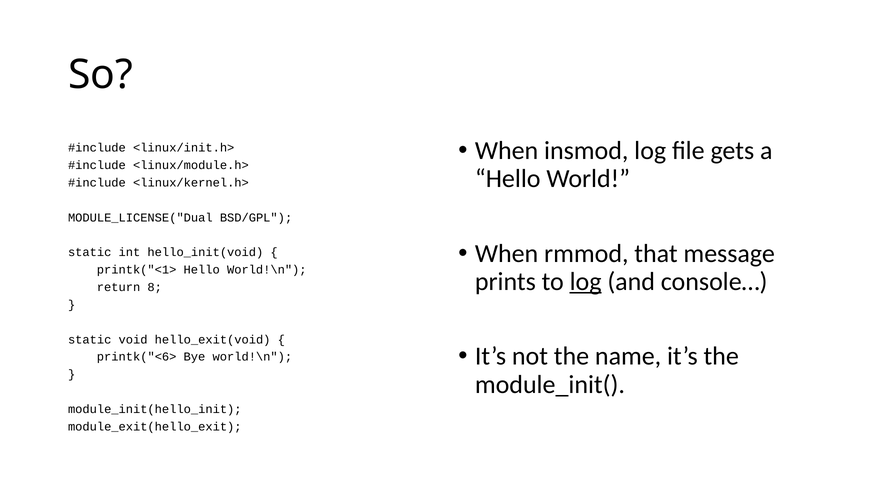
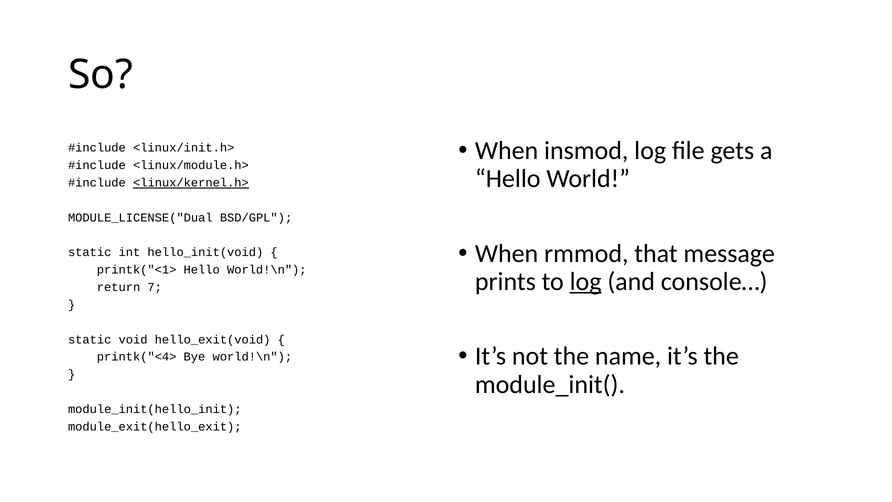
<linux/kernel.h> underline: none -> present
8: 8 -> 7
printk("<6>: printk("<6> -> printk("<4>
